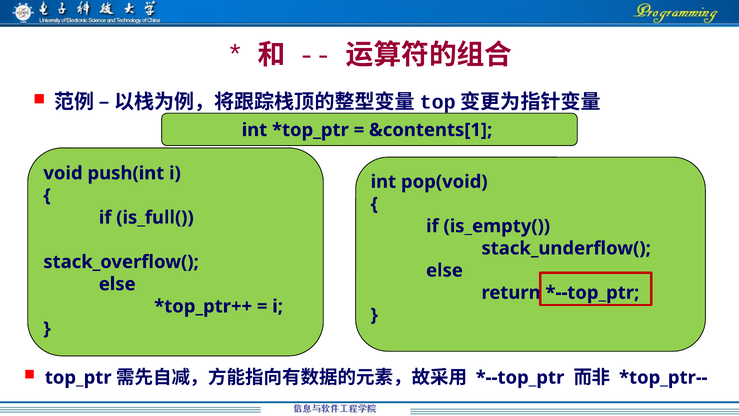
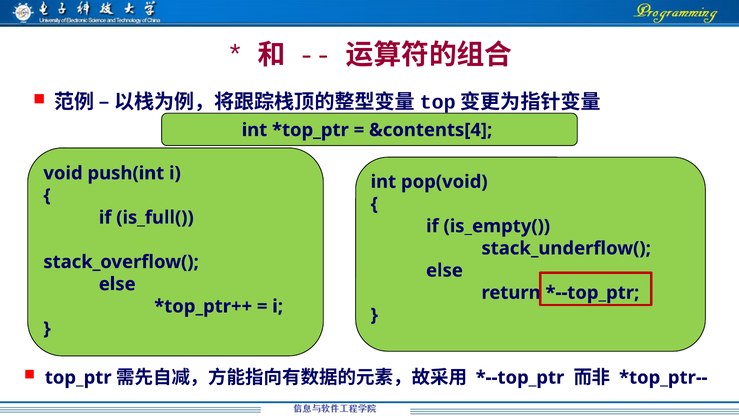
&contents[1: &contents[1 -> &contents[4
